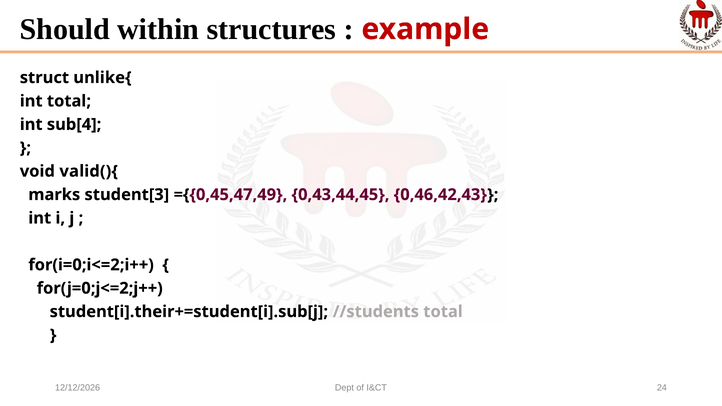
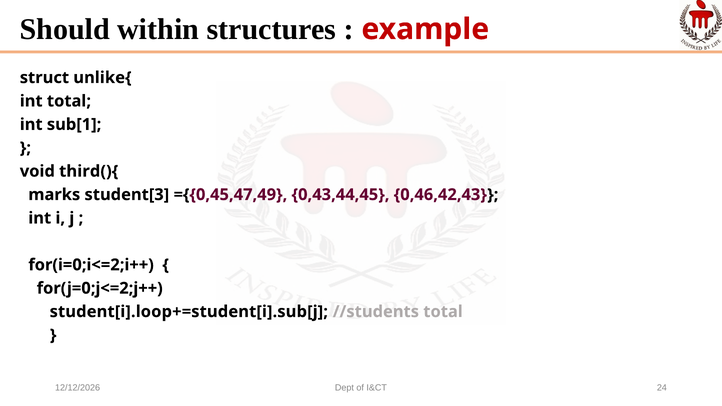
sub[4: sub[4 -> sub[1
valid(){: valid(){ -> third(){
student[i].their+=student[i].sub[j: student[i].their+=student[i].sub[j -> student[i].loop+=student[i].sub[j
